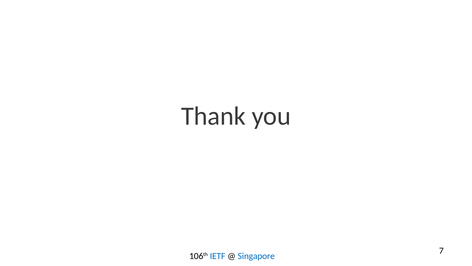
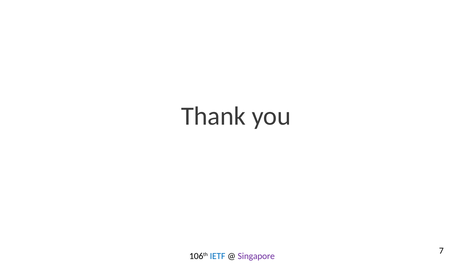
Singapore colour: blue -> purple
